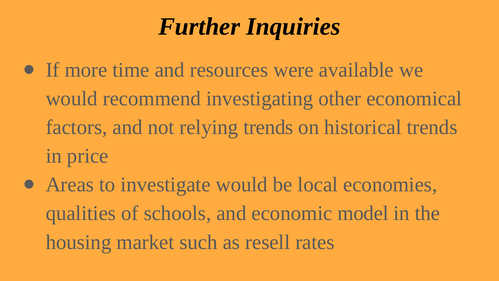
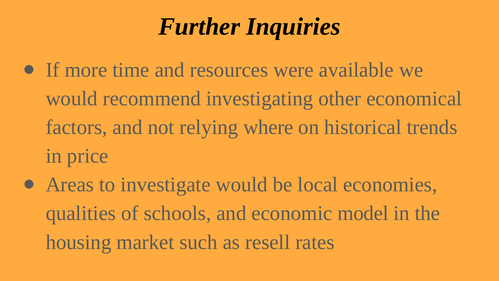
relying trends: trends -> where
